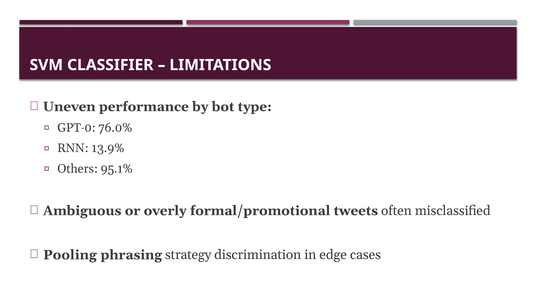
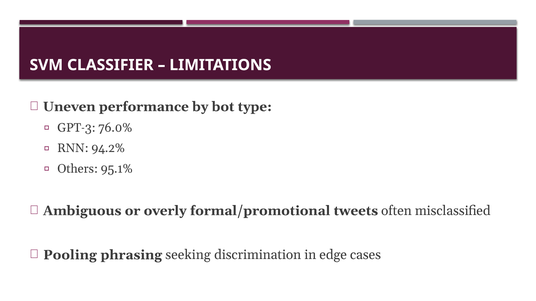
GPT‑0: GPT‑0 -> GPT‑3
13.9%: 13.9% -> 94.2%
strategy: strategy -> seeking
